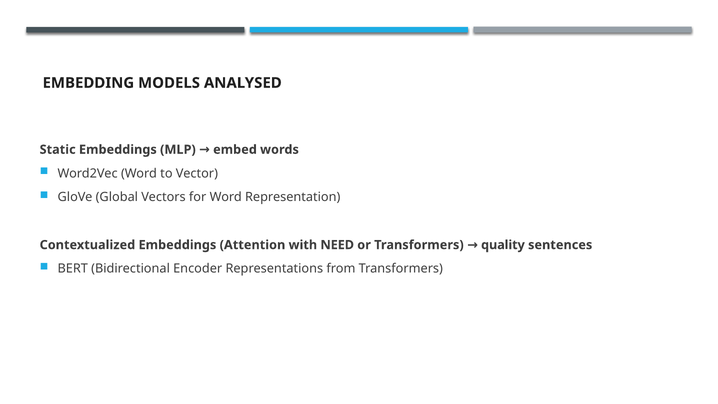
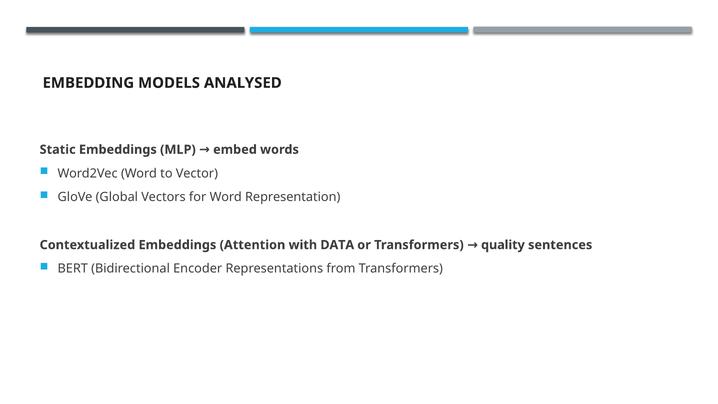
NEED: NEED -> DATA
